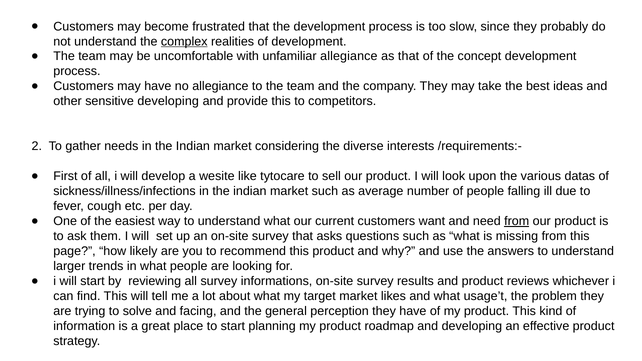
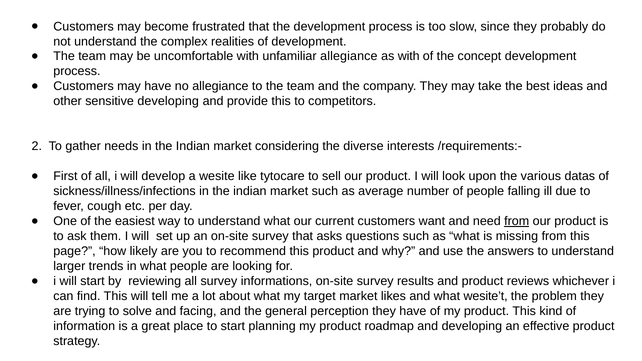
complex underline: present -> none
as that: that -> with
usage’t: usage’t -> wesite’t
